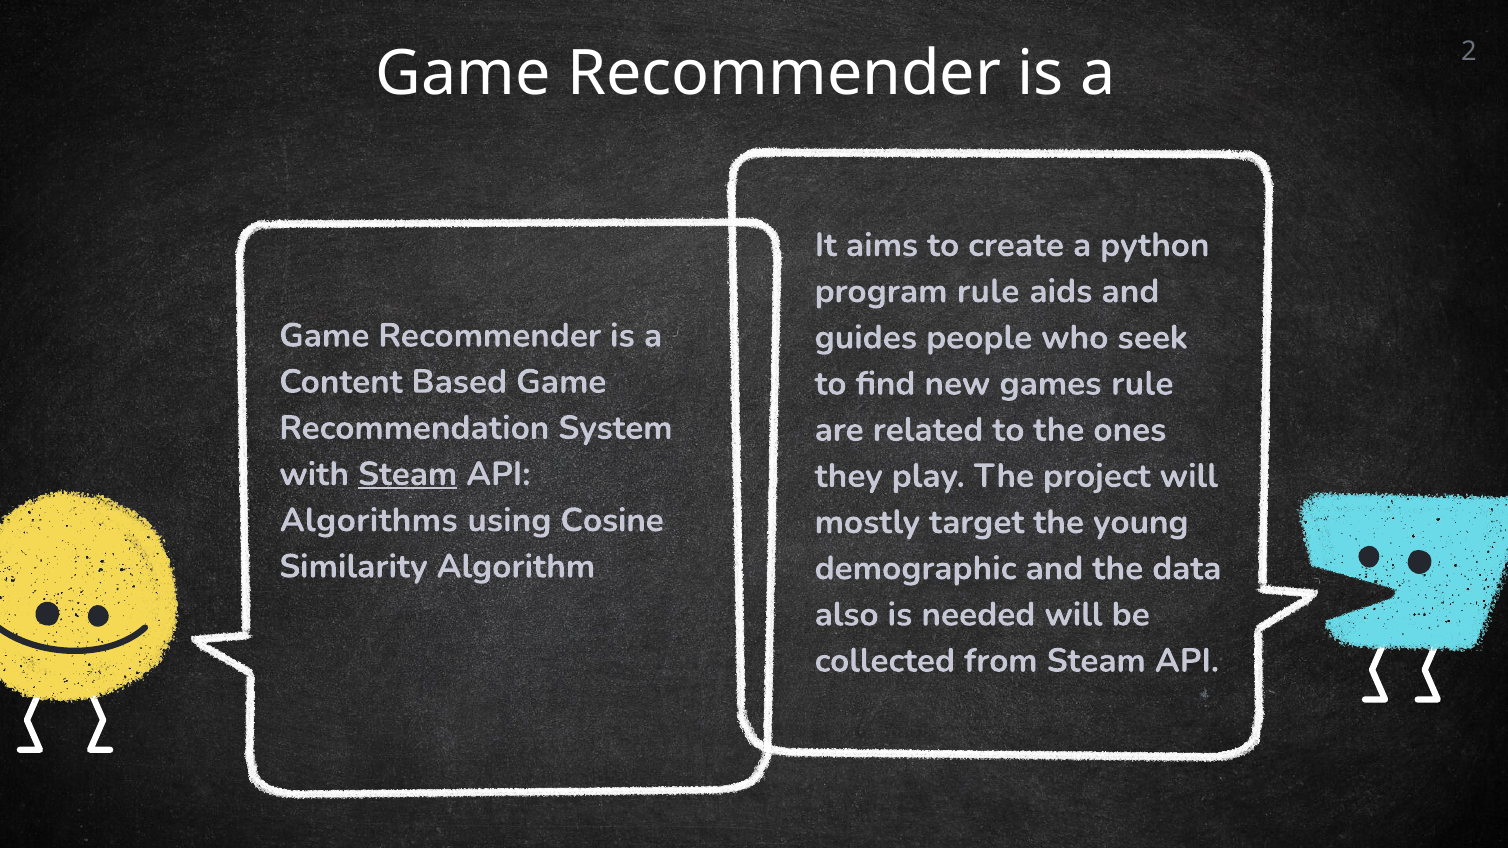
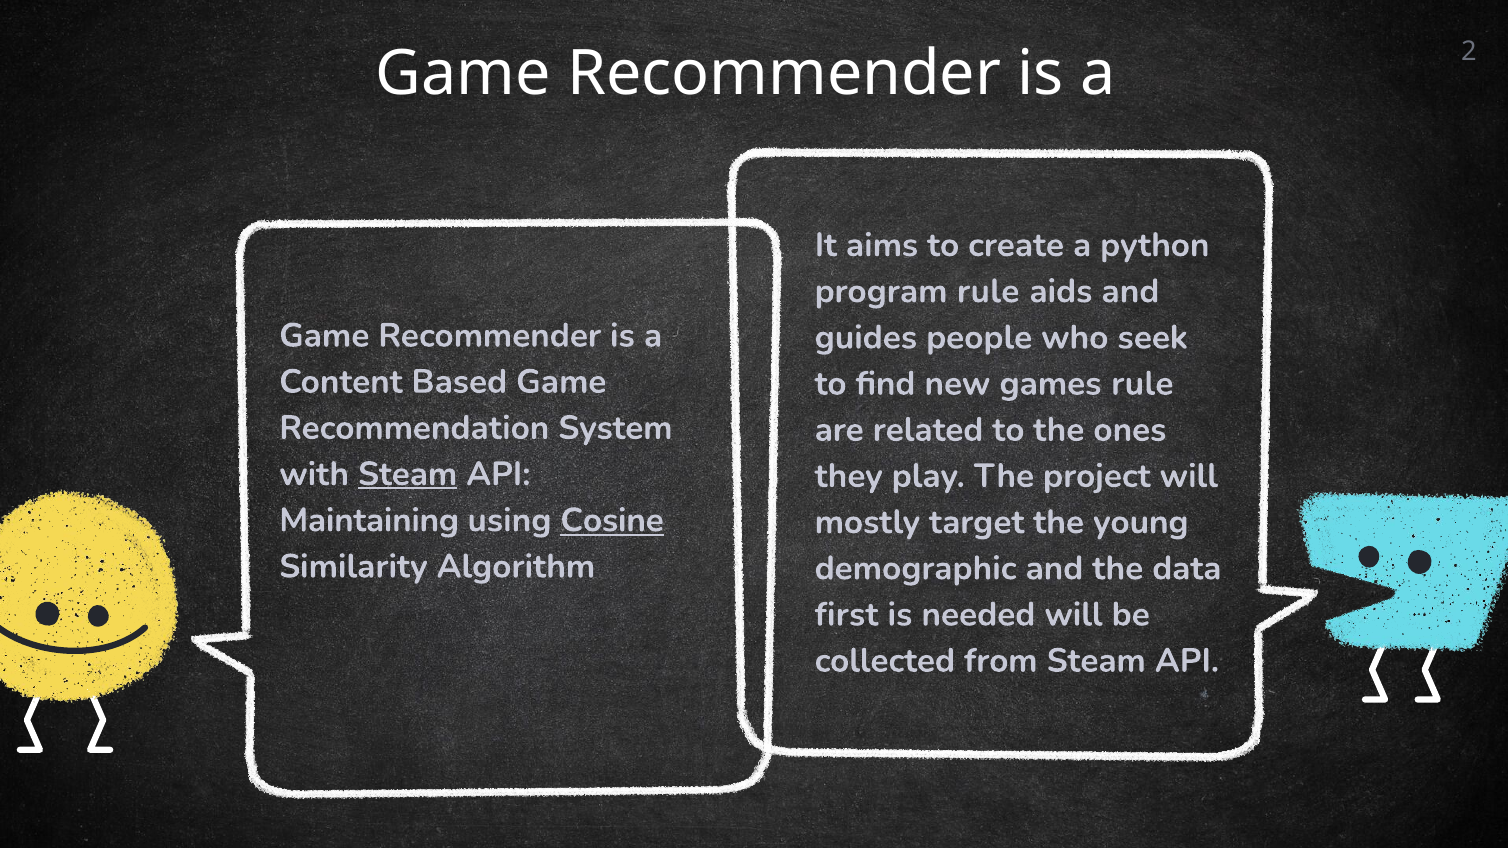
Algorithms: Algorithms -> Maintaining
Cosine underline: none -> present
also: also -> first
